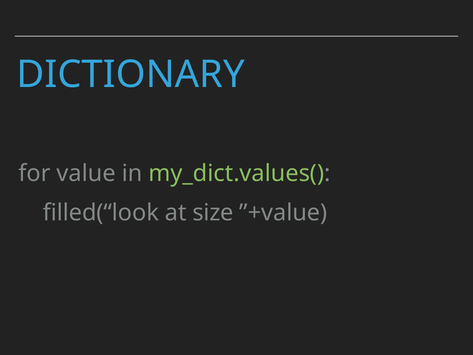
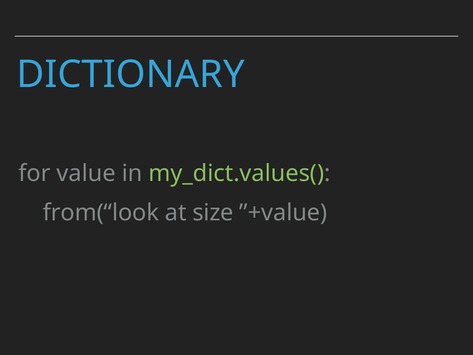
filled(“look: filled(“look -> from(“look
